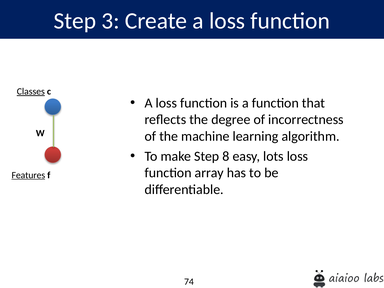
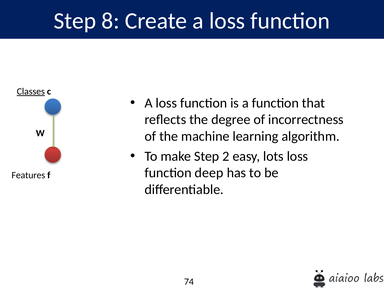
3: 3 -> 8
8: 8 -> 2
array: array -> deep
Features underline: present -> none
